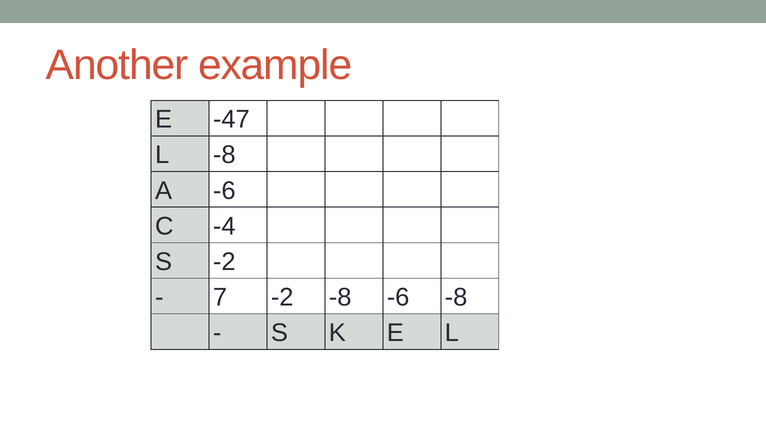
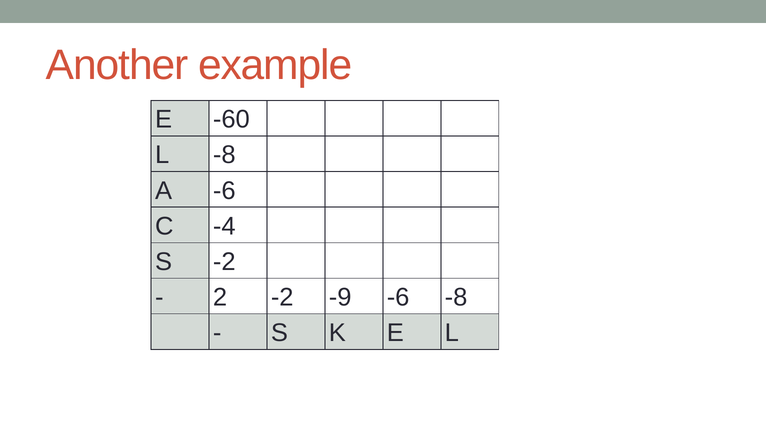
-47: -47 -> -60
7: 7 -> 2
-2 -8: -8 -> -9
